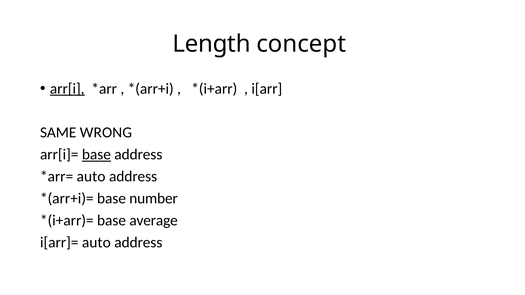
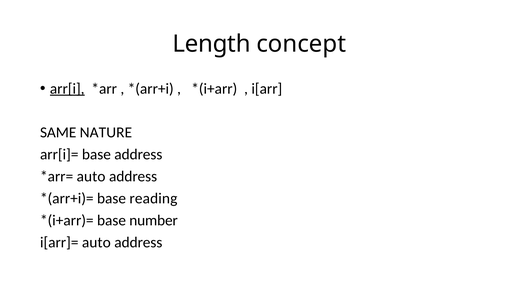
WRONG: WRONG -> NATURE
base at (96, 155) underline: present -> none
number: number -> reading
average: average -> number
